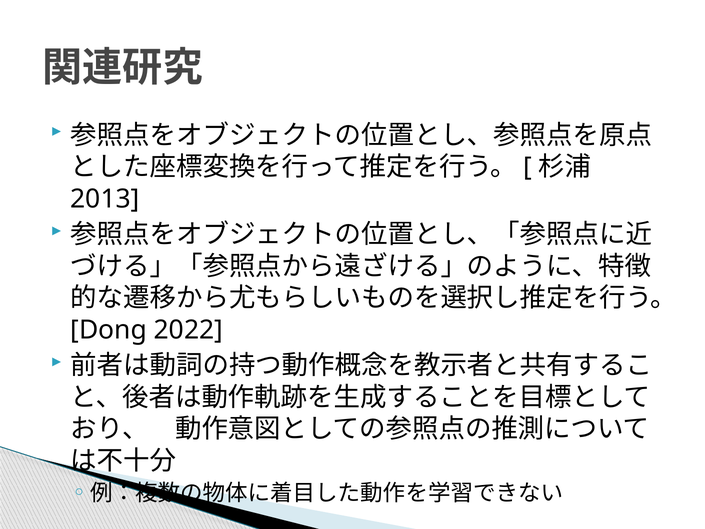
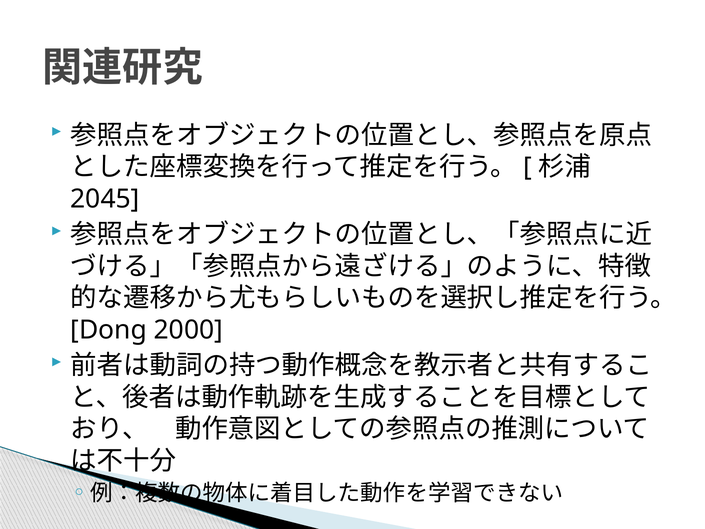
2013: 2013 -> 2045
2022: 2022 -> 2000
